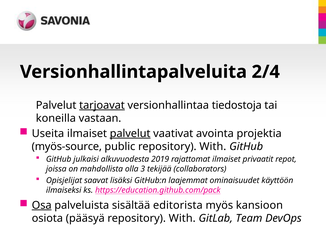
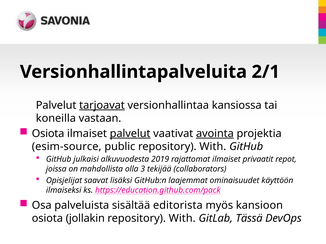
2/4: 2/4 -> 2/1
tiedostoja: tiedostoja -> kansiossa
Useita at (48, 134): Useita -> Osiota
avointa underline: none -> present
myös-source: myös-source -> esim-source
Osa underline: present -> none
pääsyä: pääsyä -> jollakin
Team: Team -> Tässä
